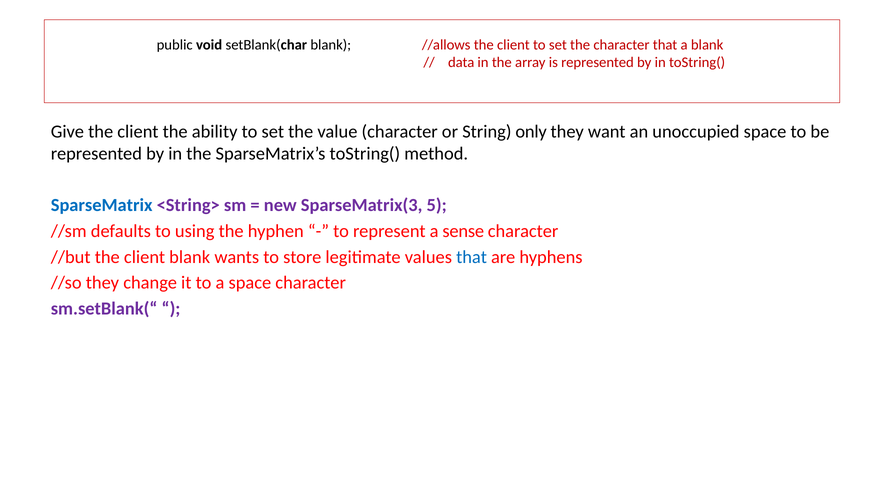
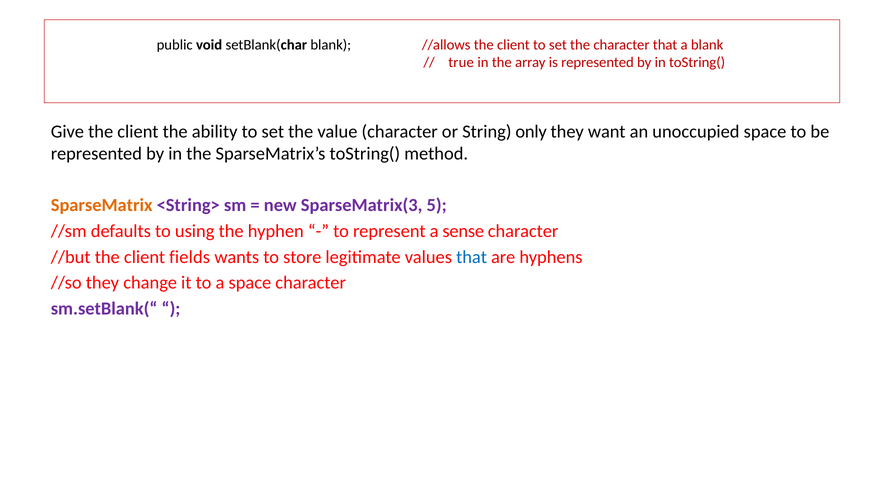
data: data -> true
SparseMatrix colour: blue -> orange
client blank: blank -> fields
